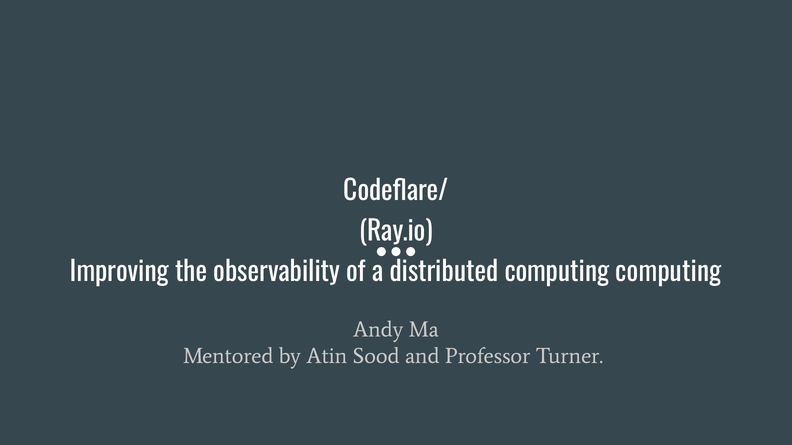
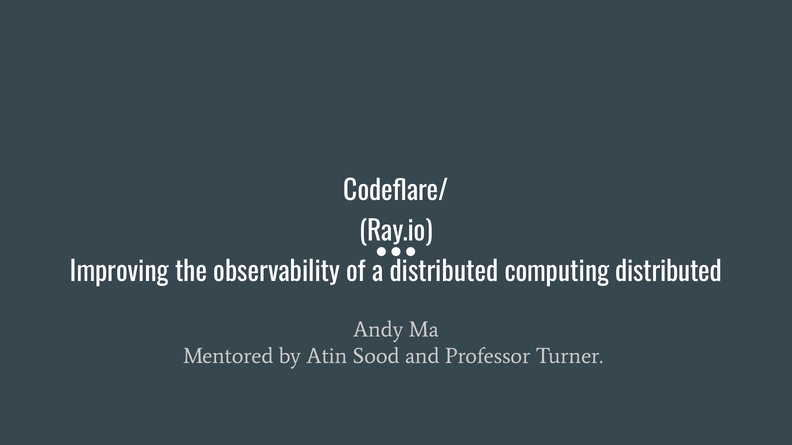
computing computing: computing -> distributed
